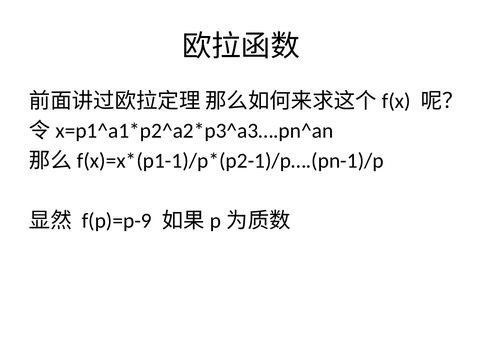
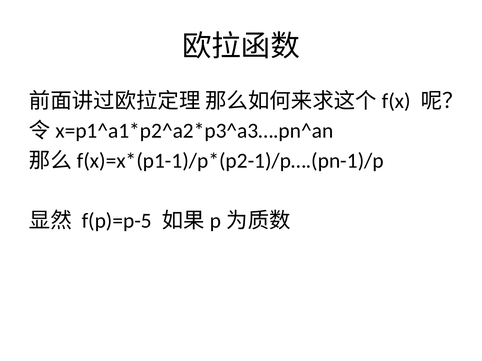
f(p)=p-9: f(p)=p-9 -> f(p)=p-5
